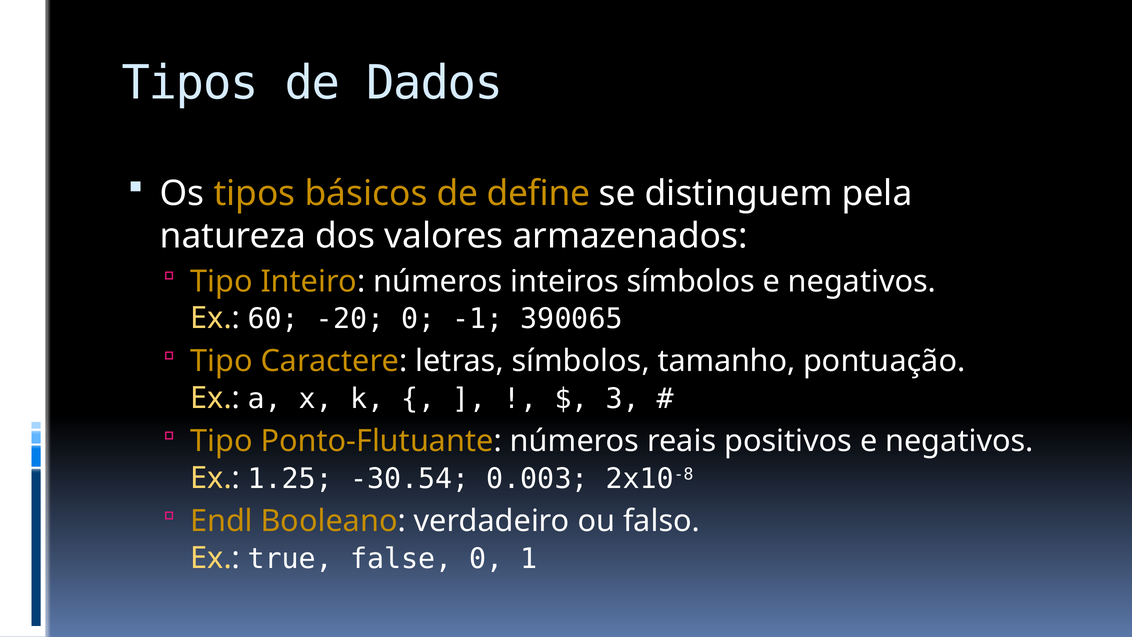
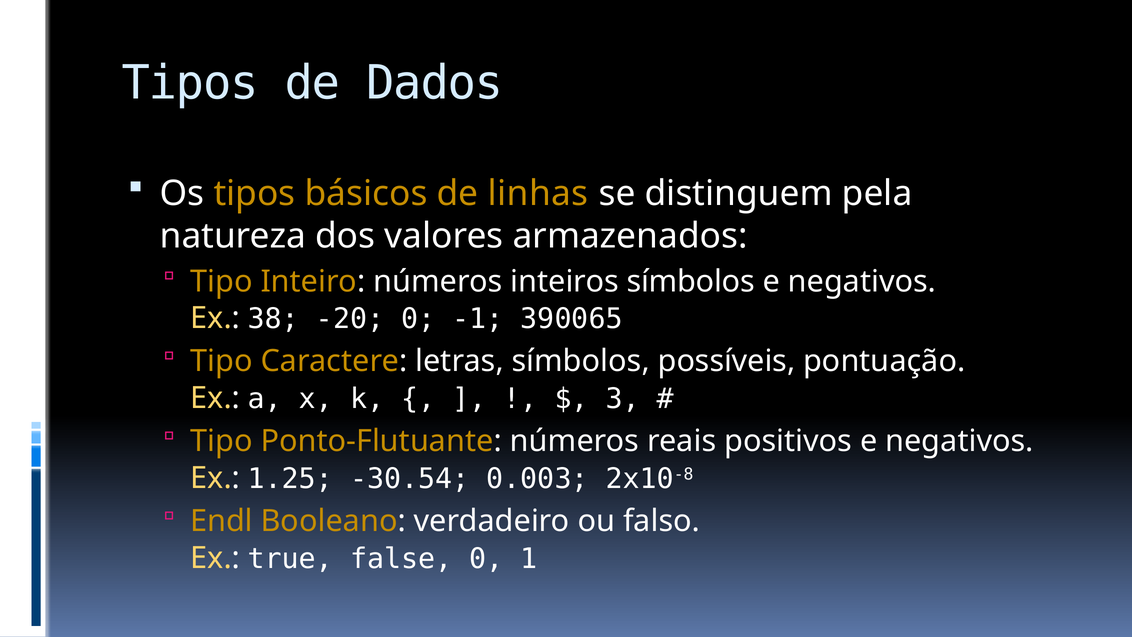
define: define -> linhas
60: 60 -> 38
tamanho: tamanho -> possíveis
